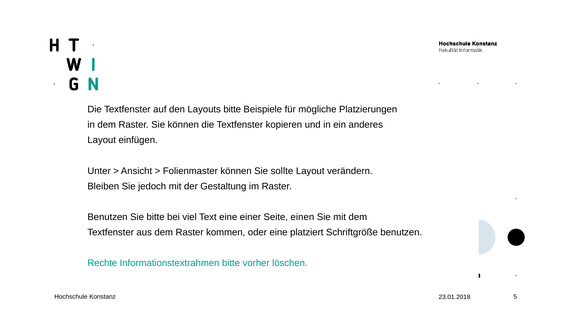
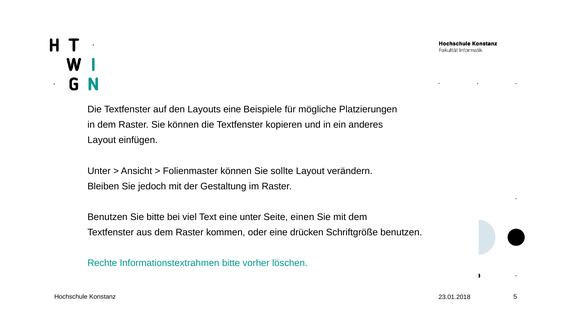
Layouts bitte: bitte -> eine
eine einer: einer -> unter
platziert: platziert -> drücken
